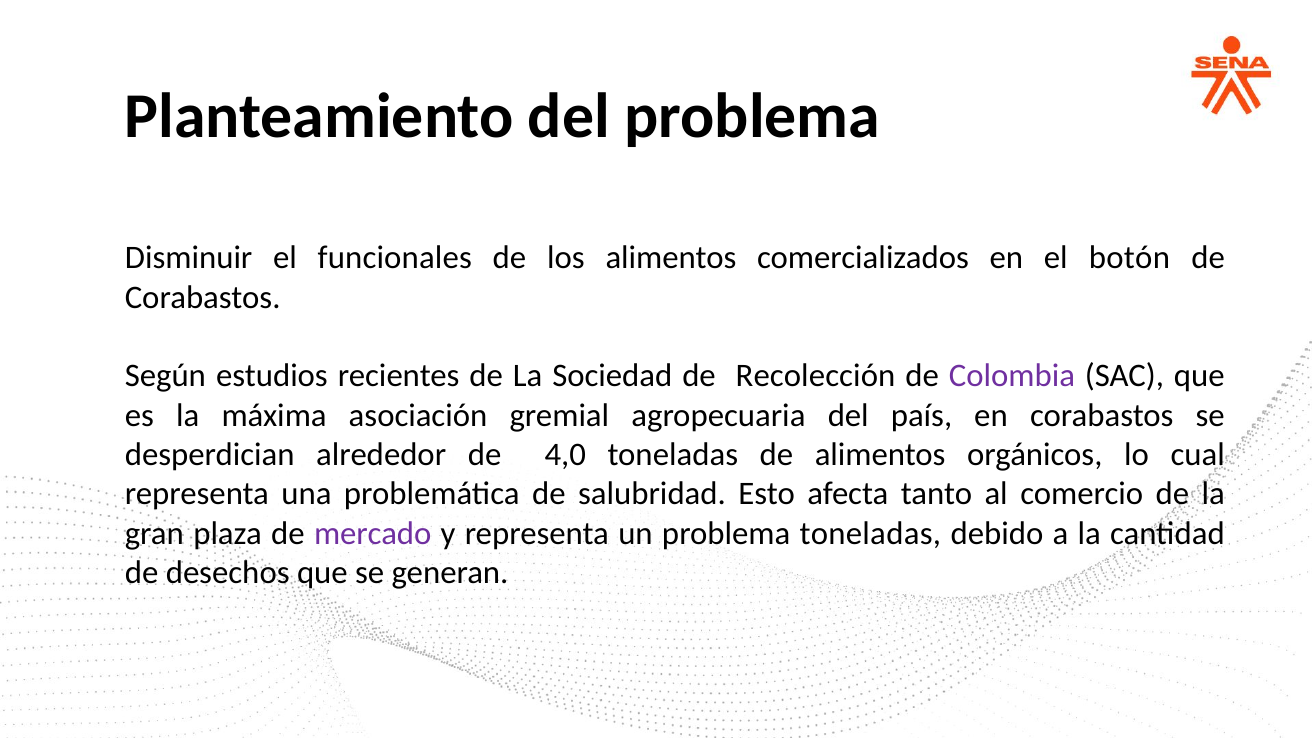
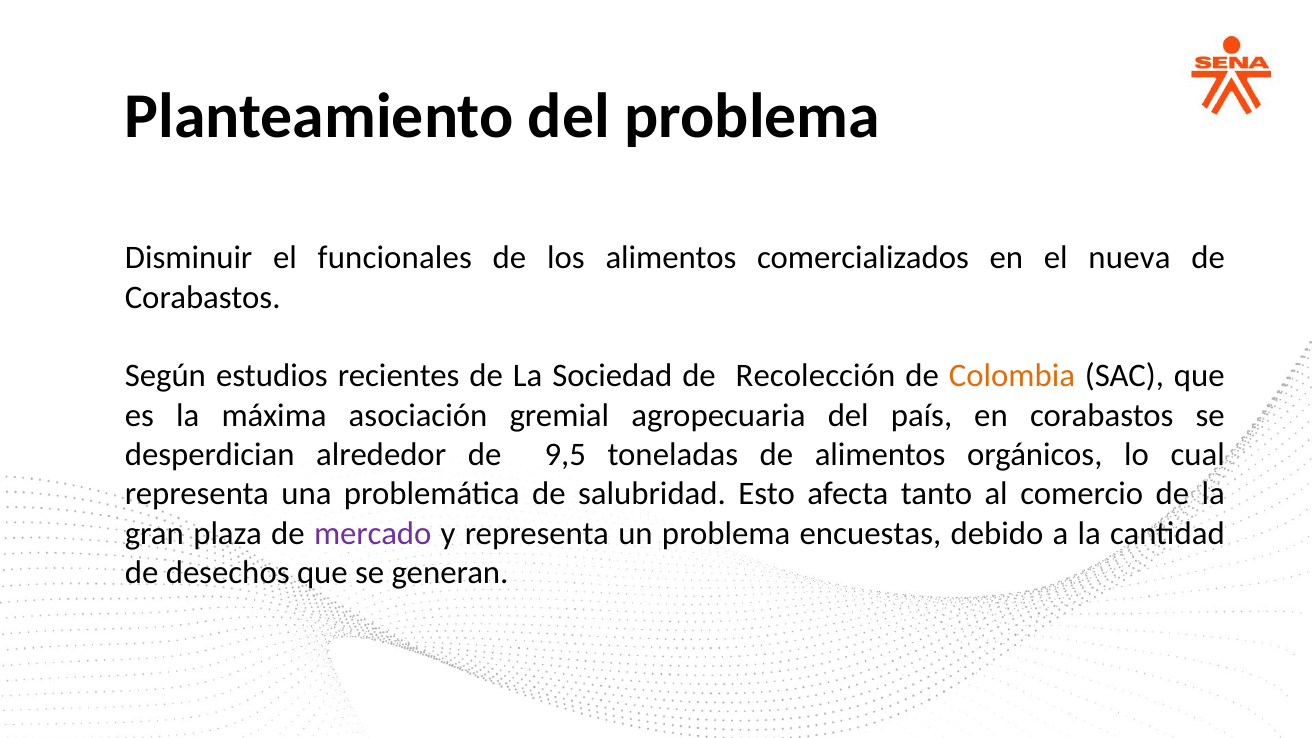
botón: botón -> nueva
Colombia colour: purple -> orange
4,0: 4,0 -> 9,5
problema toneladas: toneladas -> encuestas
